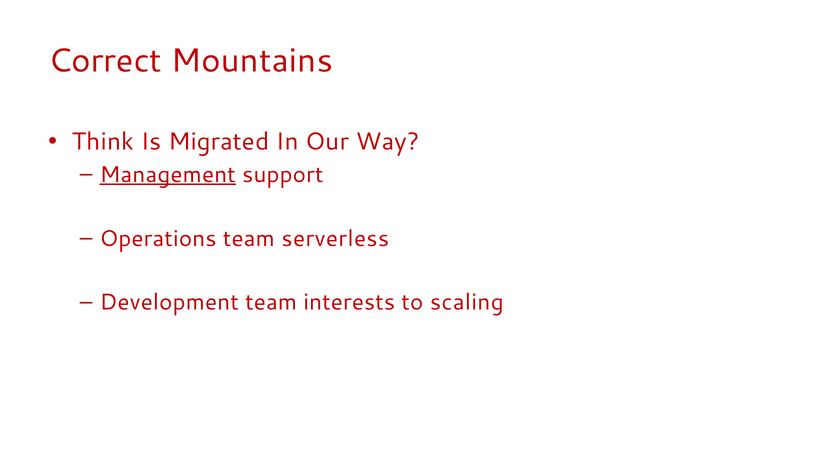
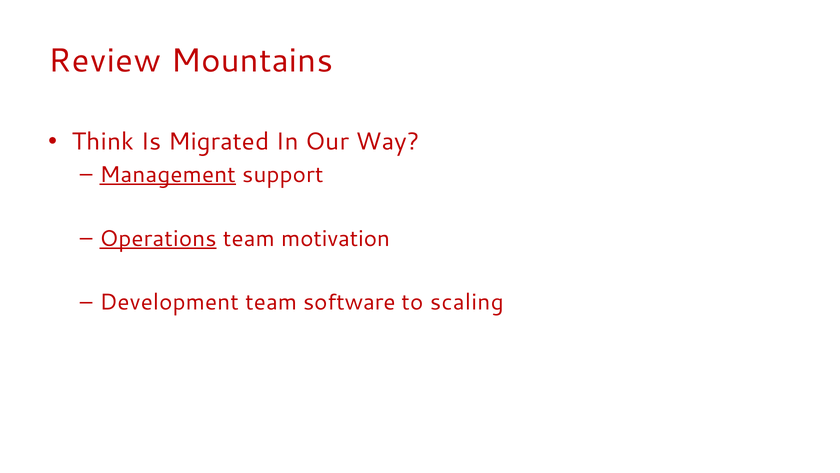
Correct: Correct -> Review
Operations underline: none -> present
serverless: serverless -> motivation
interests: interests -> software
